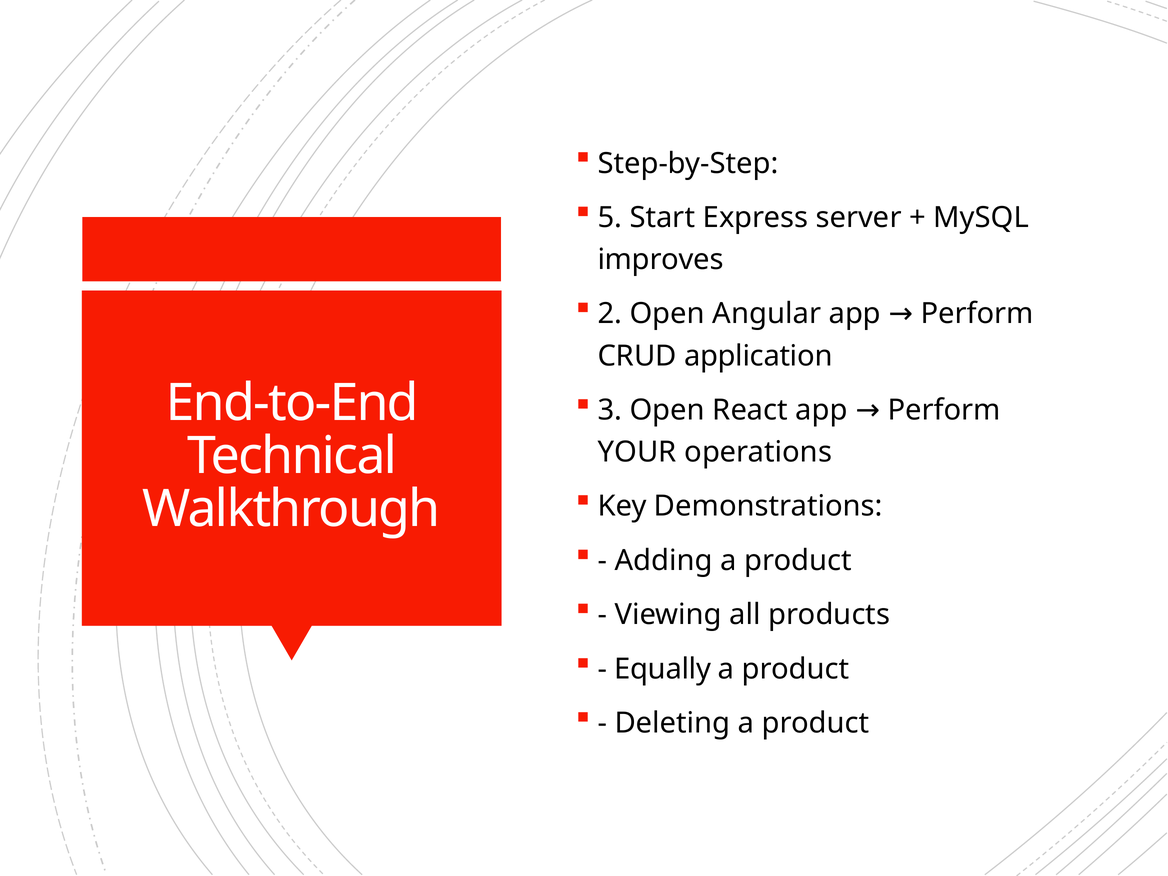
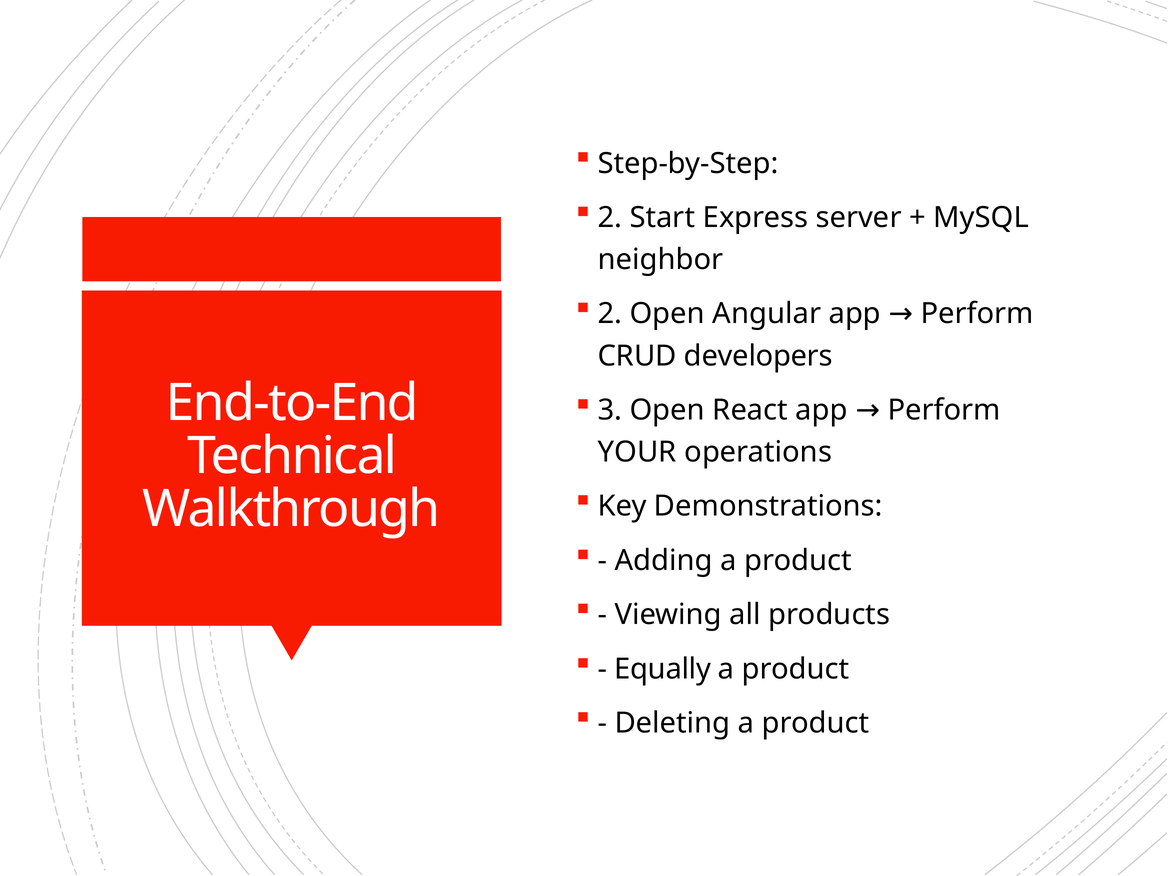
5 at (610, 218): 5 -> 2
improves: improves -> neighbor
application: application -> developers
